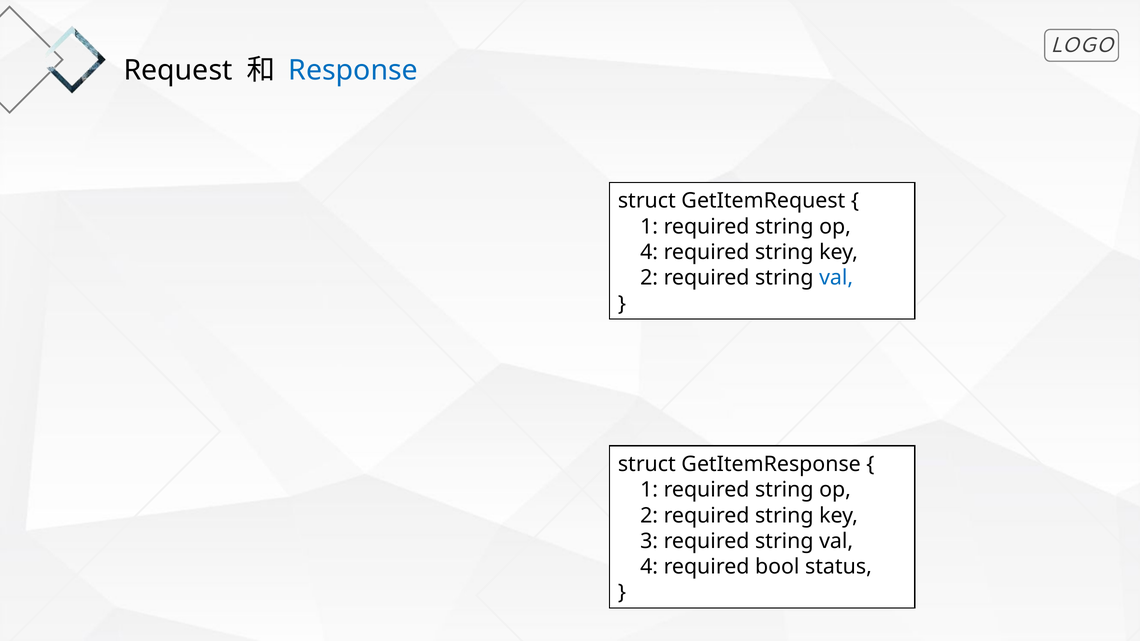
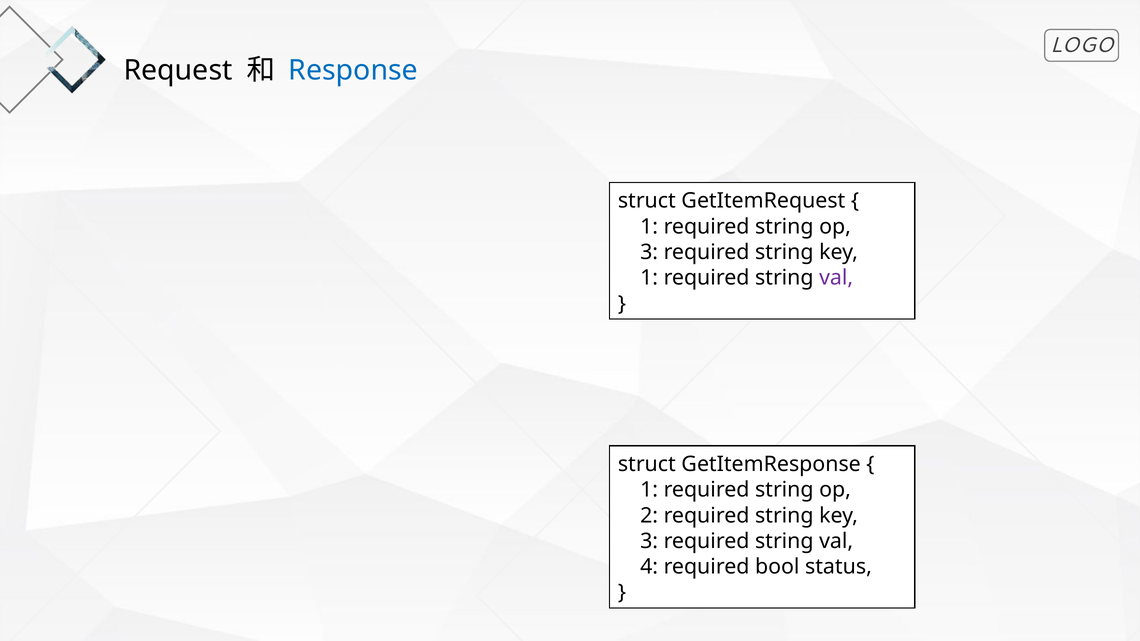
4 at (649, 252): 4 -> 3
2 at (649, 278): 2 -> 1
val at (836, 278) colour: blue -> purple
